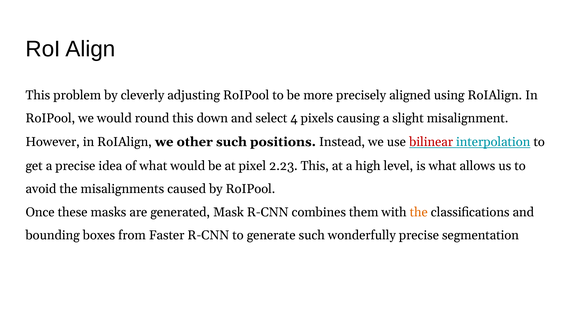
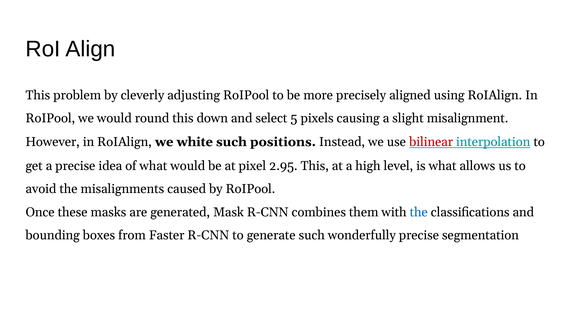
4: 4 -> 5
other: other -> white
2.23: 2.23 -> 2.95
the at (419, 212) colour: orange -> blue
